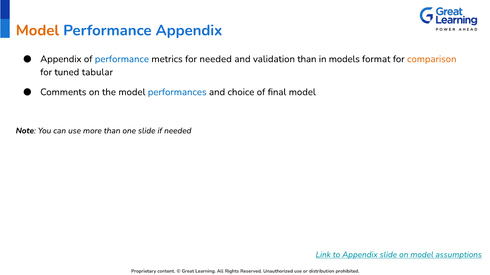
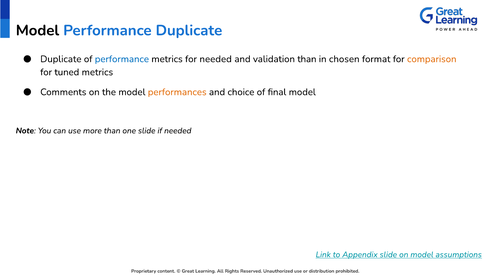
Model at (37, 30) colour: orange -> black
Performance Appendix: Appendix -> Duplicate
Appendix at (61, 59): Appendix -> Duplicate
models: models -> chosen
tuned tabular: tabular -> metrics
performances colour: blue -> orange
